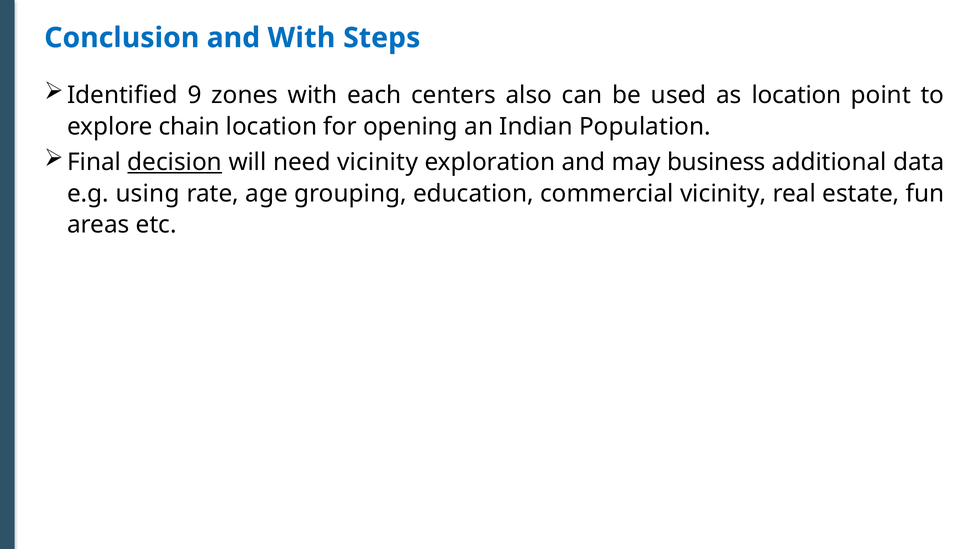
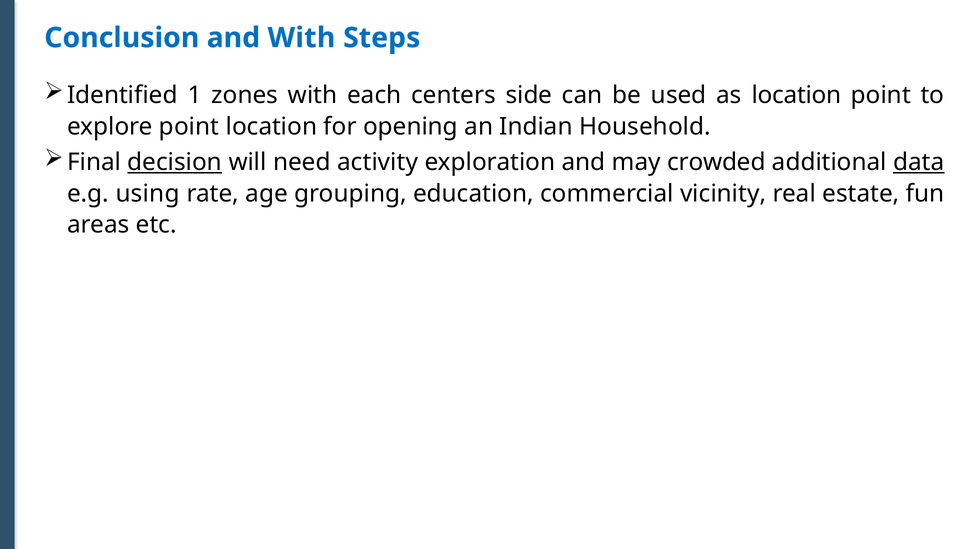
9: 9 -> 1
also: also -> side
explore chain: chain -> point
Population: Population -> Household
need vicinity: vicinity -> activity
business: business -> crowded
data underline: none -> present
